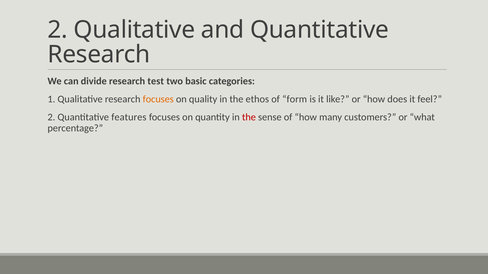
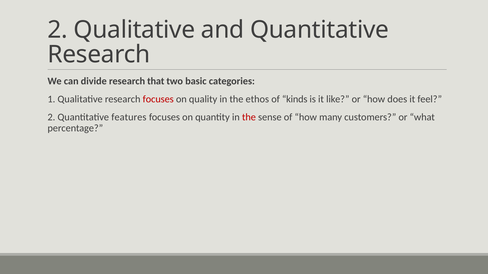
test: test -> that
focuses at (158, 99) colour: orange -> red
form: form -> kinds
